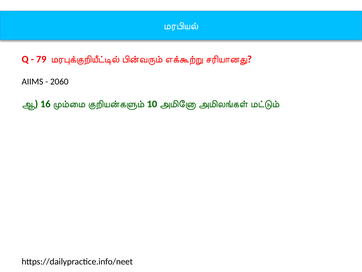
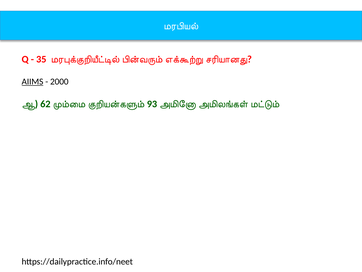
79: 79 -> 35
AIIMS underline: none -> present
2060: 2060 -> 2000
16: 16 -> 62
10: 10 -> 93
